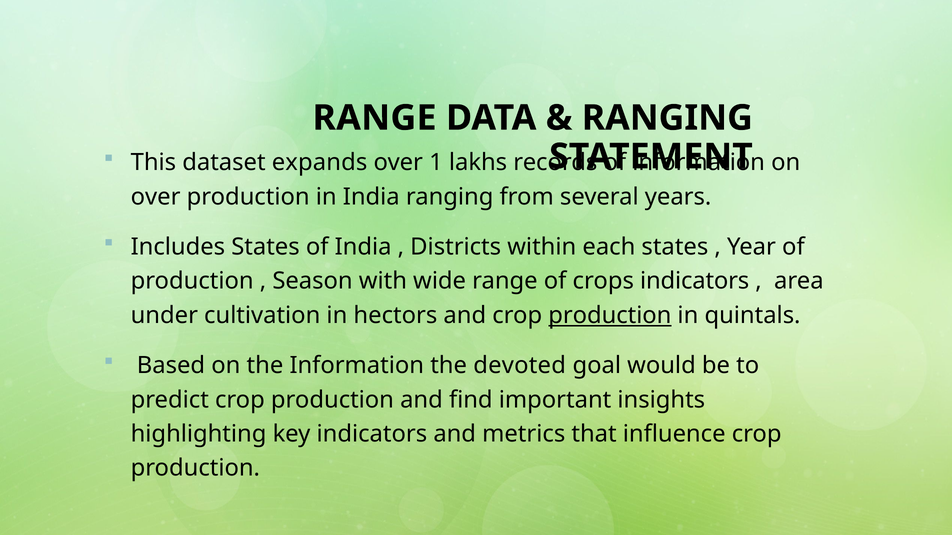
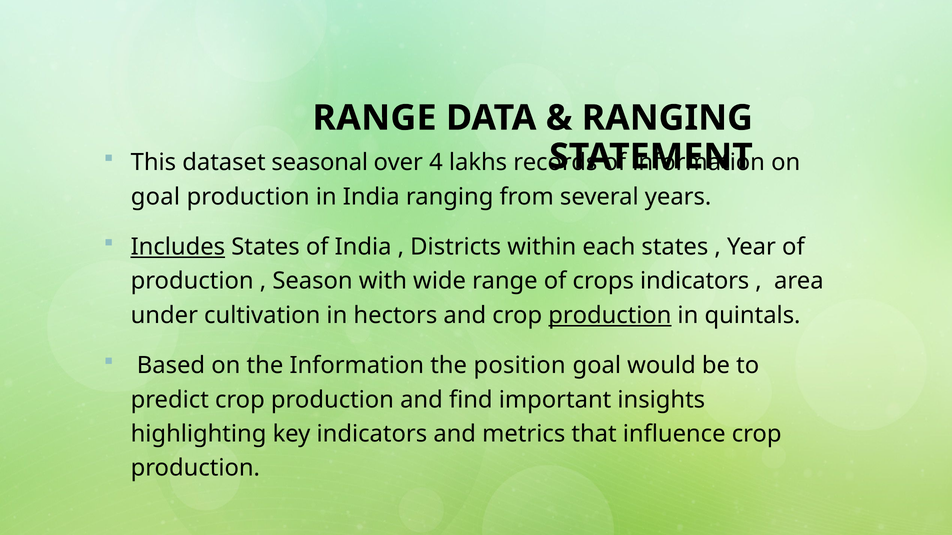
expands: expands -> seasonal
1: 1 -> 4
over at (156, 197): over -> goal
Includes underline: none -> present
devoted: devoted -> position
